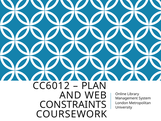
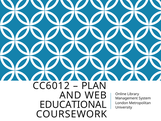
CONSTRAINTS: CONSTRAINTS -> EDUCATIONAL
